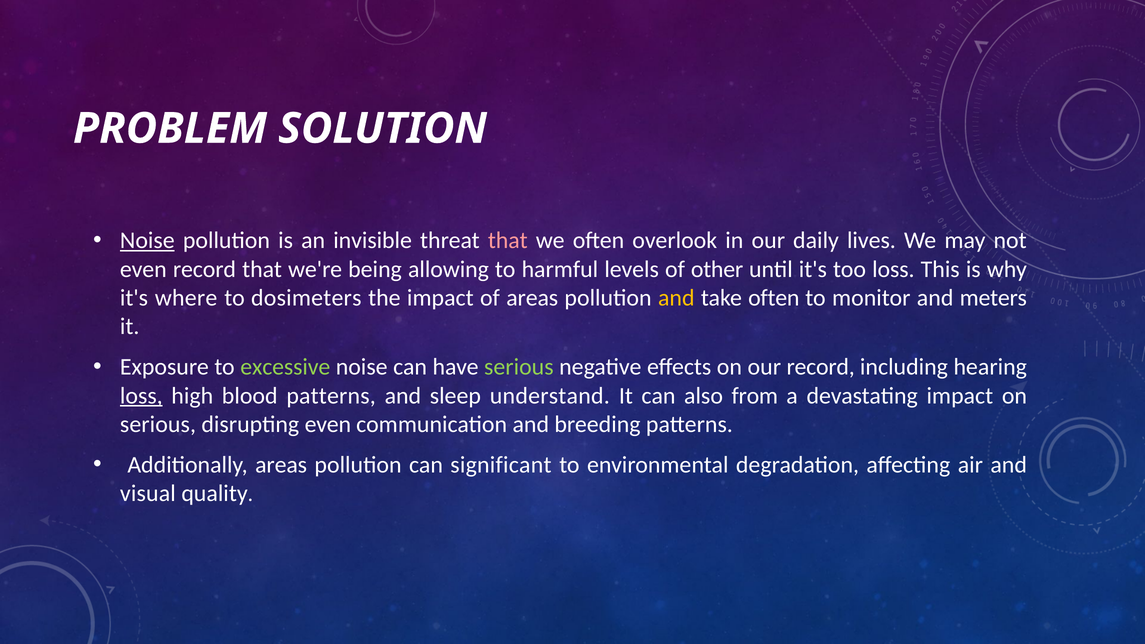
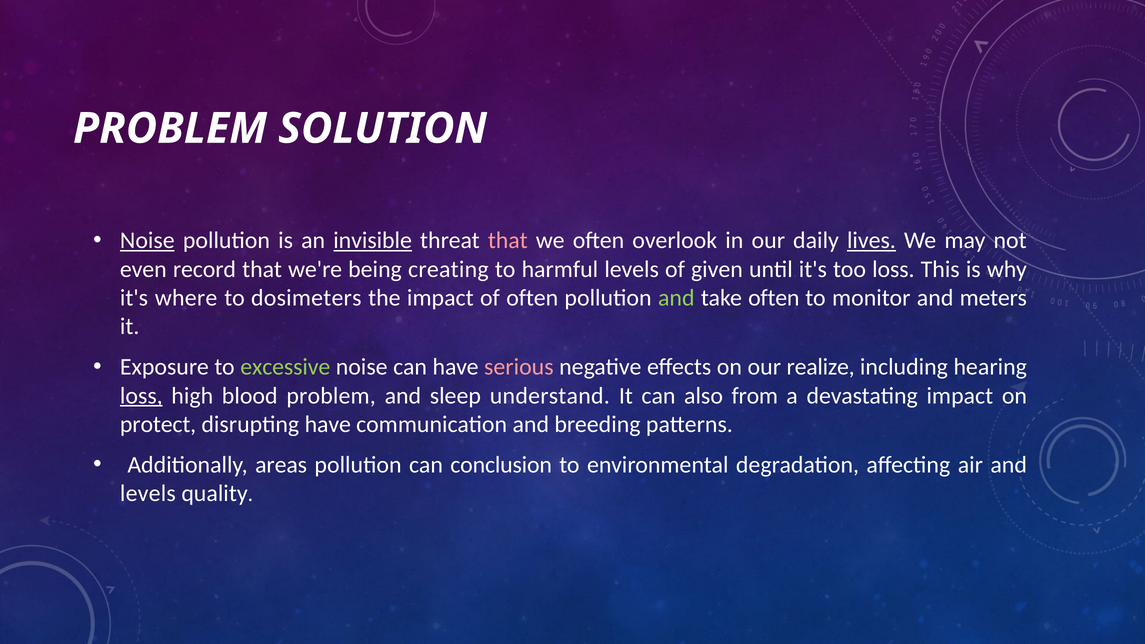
invisible underline: none -> present
lives underline: none -> present
allowing: allowing -> creating
other: other -> given
of areas: areas -> often
and at (676, 298) colour: yellow -> light green
serious at (519, 367) colour: light green -> pink
our record: record -> realize
blood patterns: patterns -> problem
serious at (158, 424): serious -> protect
disrupting even: even -> have
significant: significant -> conclusion
visual at (148, 494): visual -> levels
